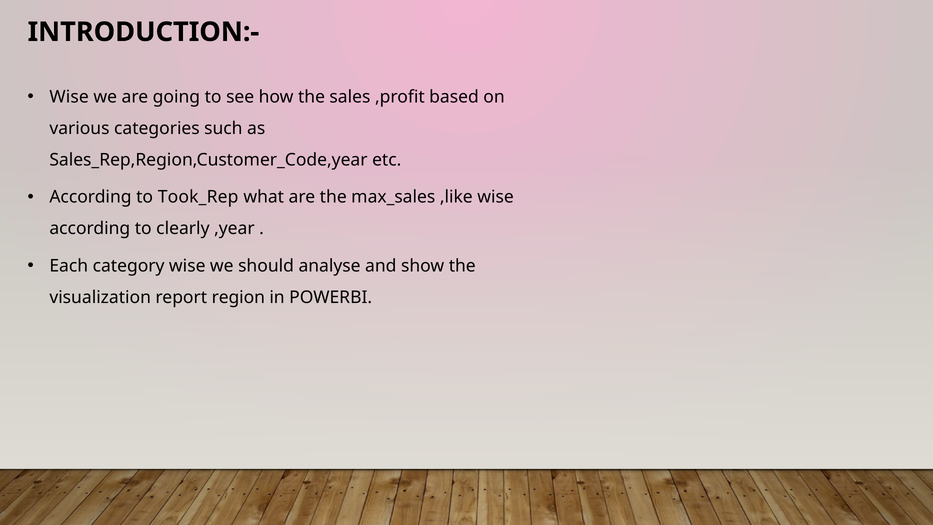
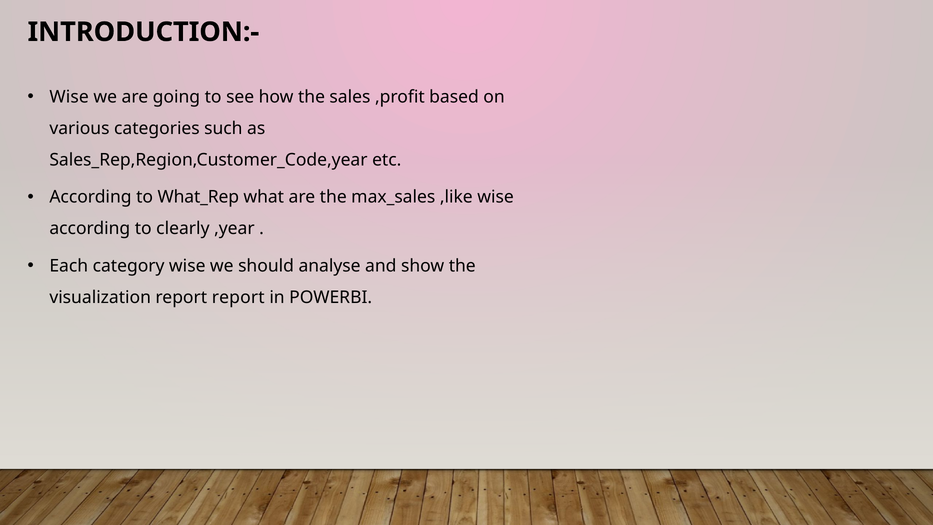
Took_Rep: Took_Rep -> What_Rep
report region: region -> report
